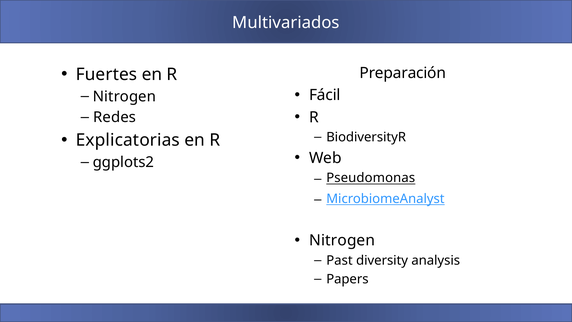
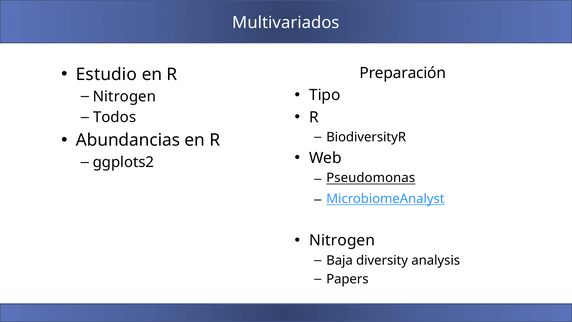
Fuertes: Fuertes -> Estudio
Fácil: Fácil -> Tipo
Redes: Redes -> Todos
Explicatorias: Explicatorias -> Abundancias
Past: Past -> Baja
